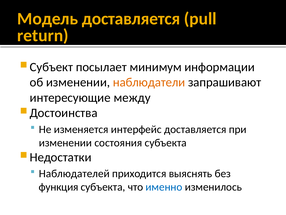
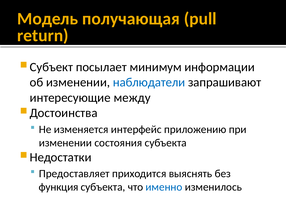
Модель доставляется: доставляется -> получающая
наблюдатели colour: orange -> blue
интерфейс доставляется: доставляется -> приложению
Наблюдателей: Наблюдателей -> Предоставляет
